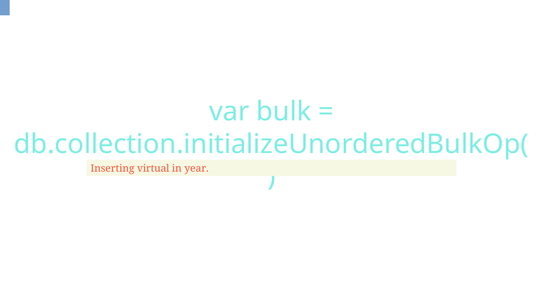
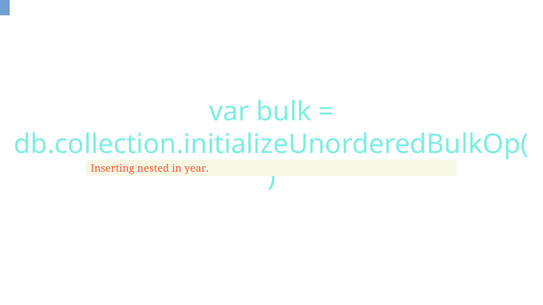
virtual: virtual -> nested
